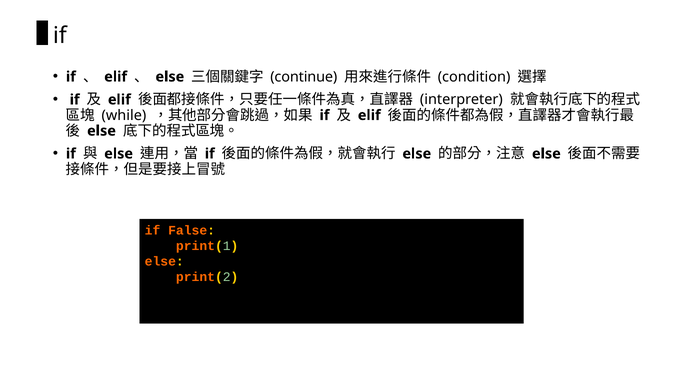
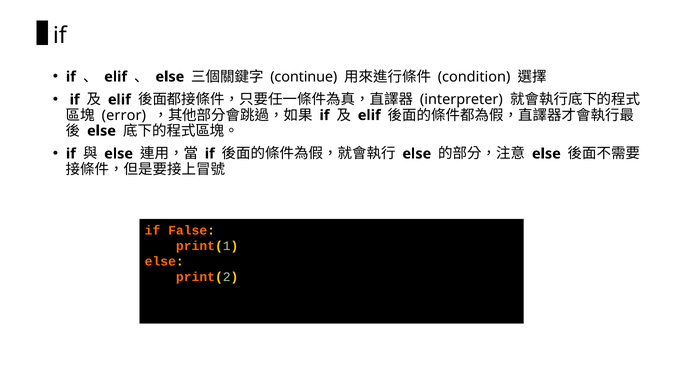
while: while -> error
